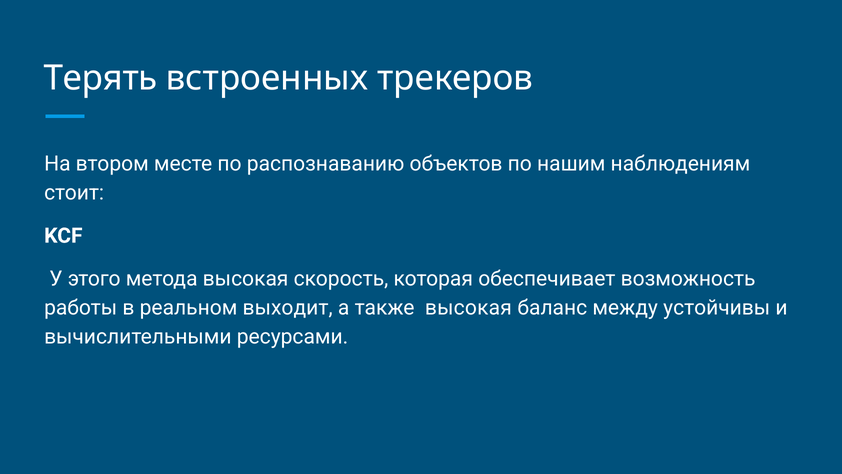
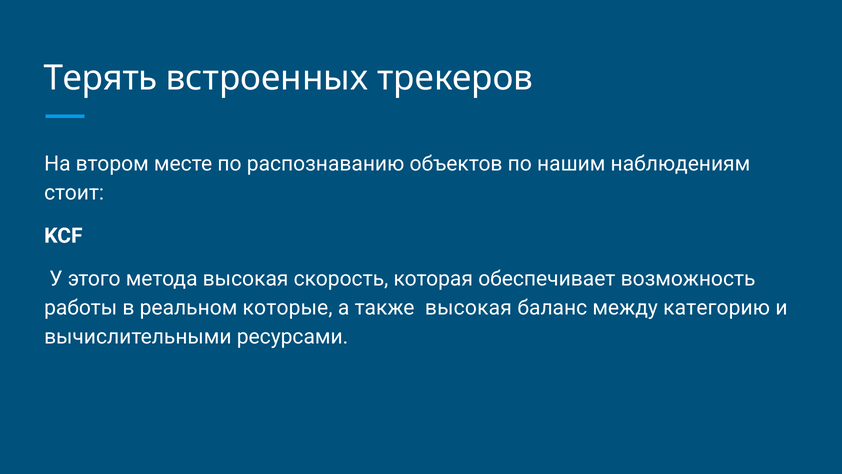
выходит: выходит -> которые
устойчивы: устойчивы -> категорию
